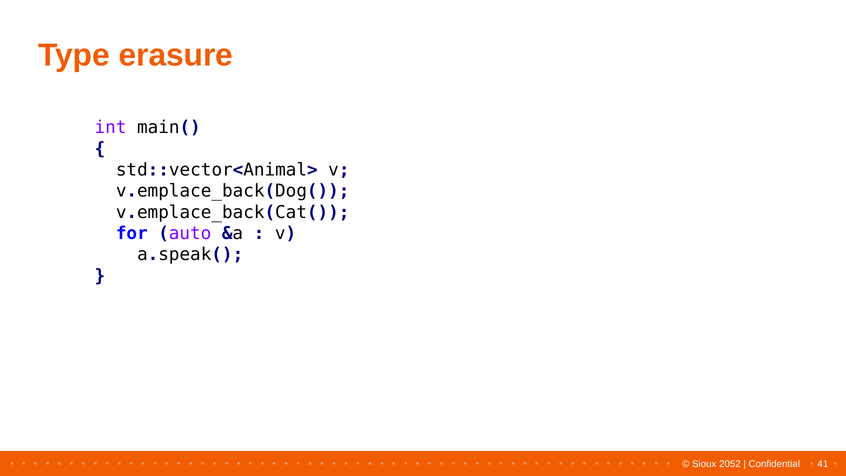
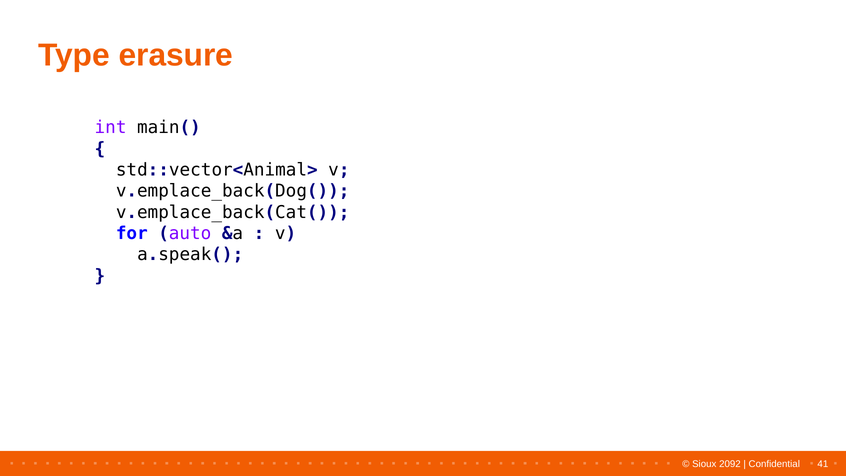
2052: 2052 -> 2092
